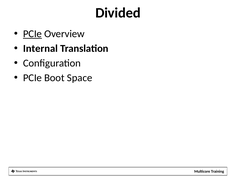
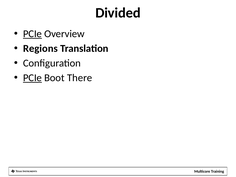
Internal: Internal -> Regions
PCIe at (32, 78) underline: none -> present
Space: Space -> There
